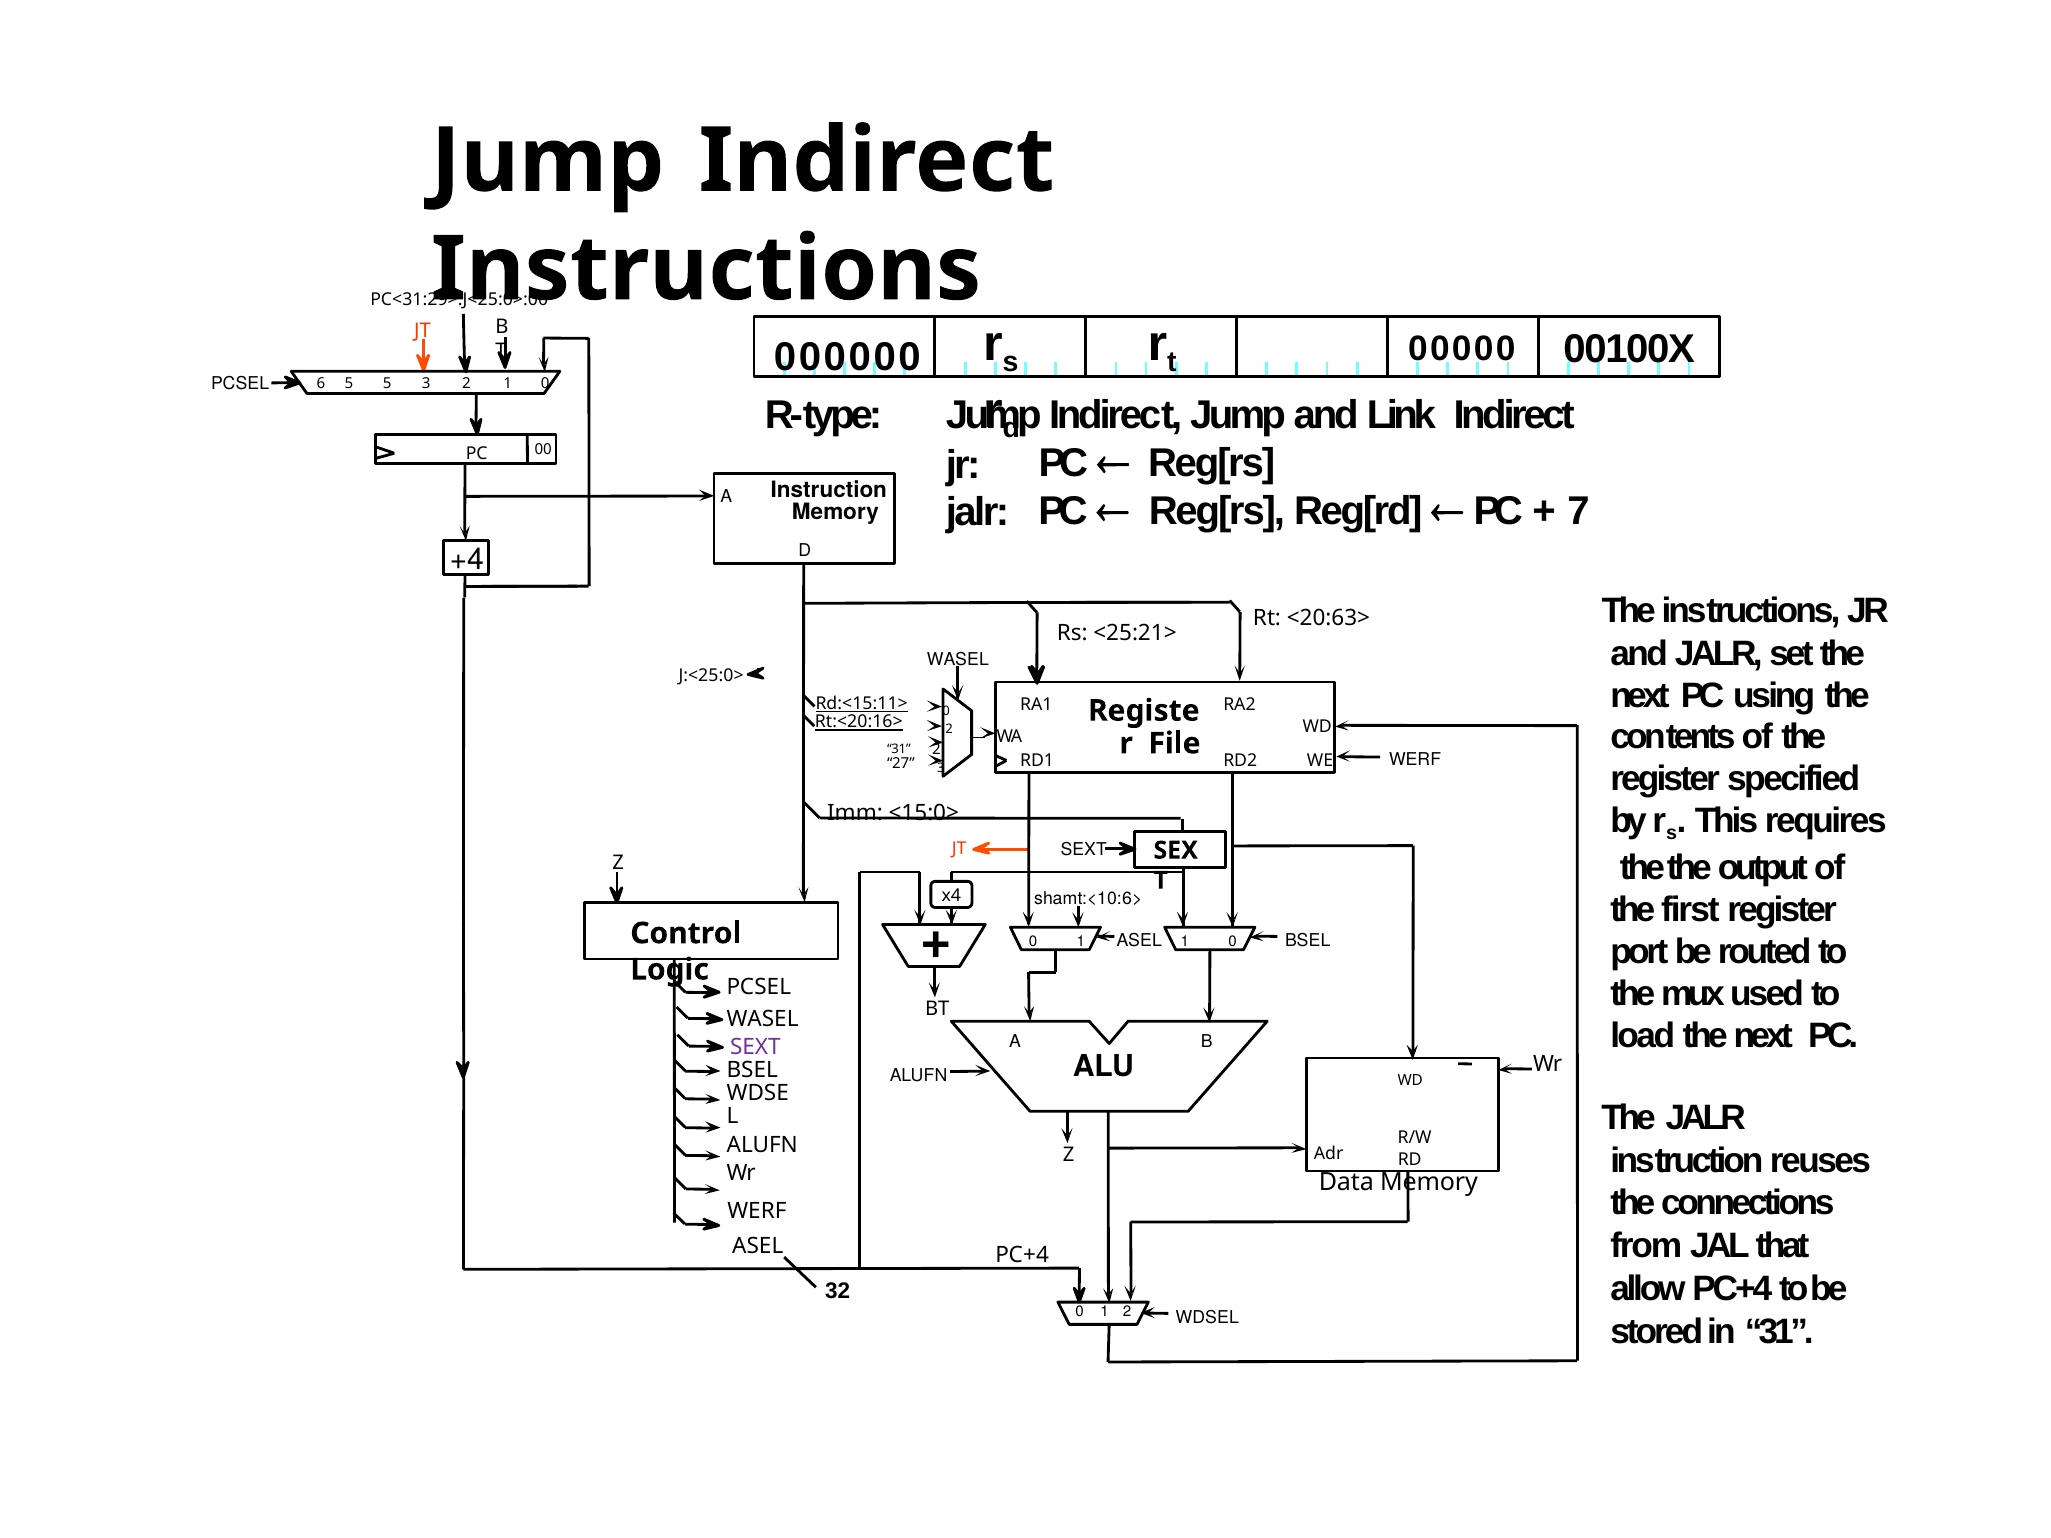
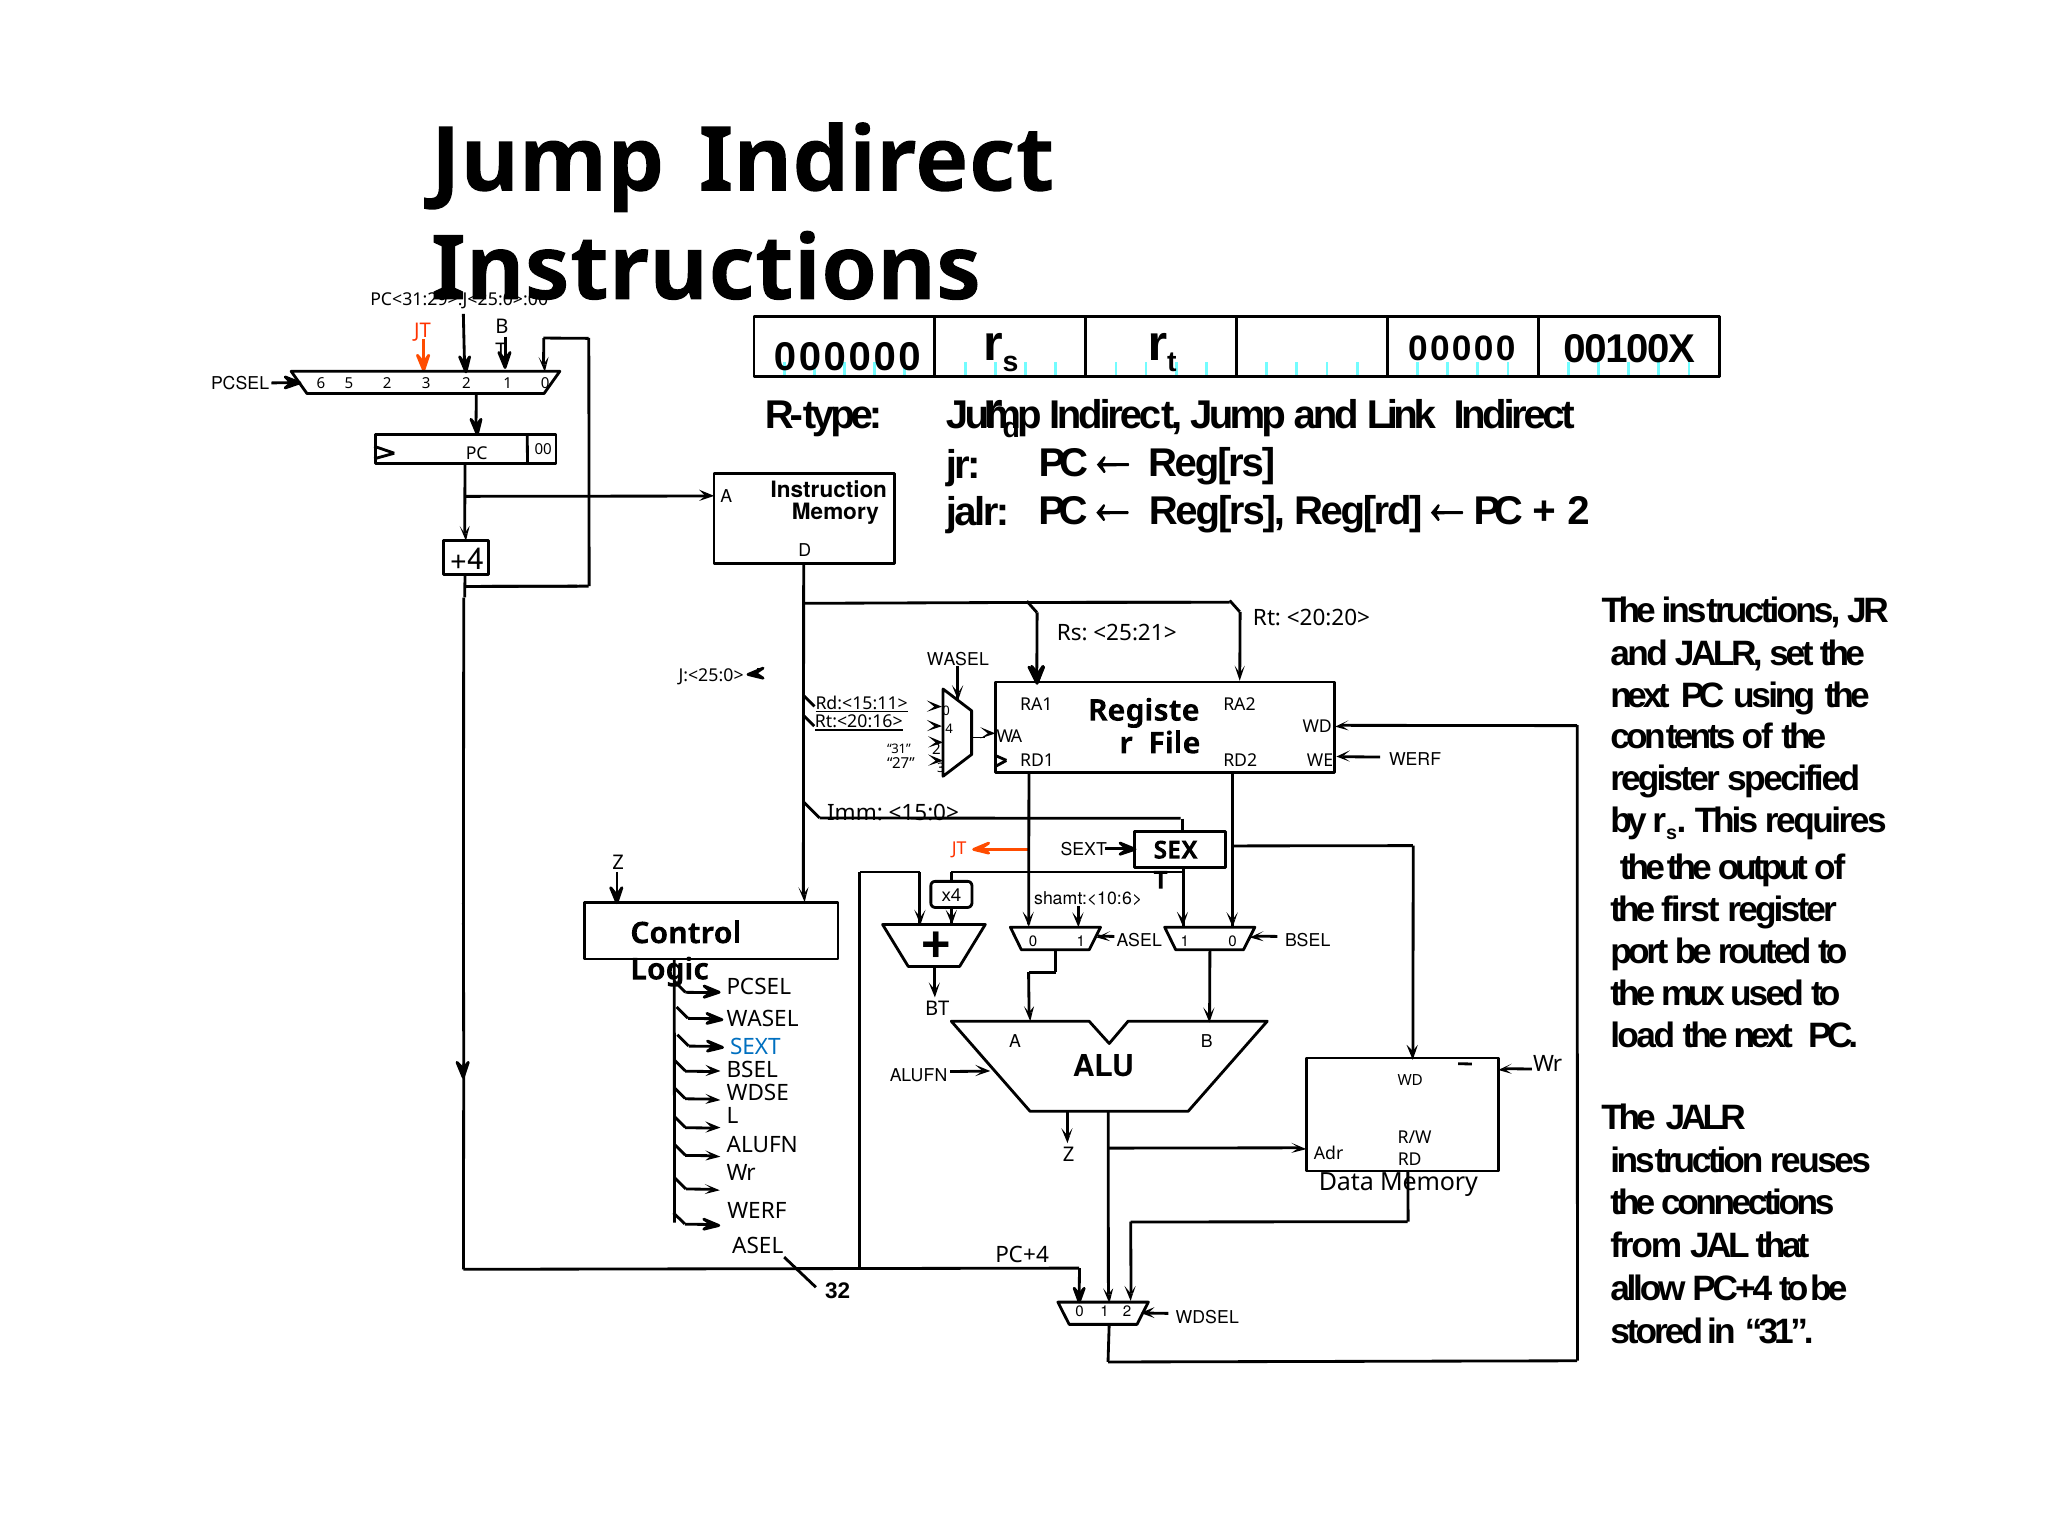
5 5: 5 -> 2
7 at (1578, 511): 7 -> 2
<20:63>: <20:63> -> <20:20>
Rt:<20:16> 2: 2 -> 4
SEXT at (755, 1047) colour: purple -> blue
